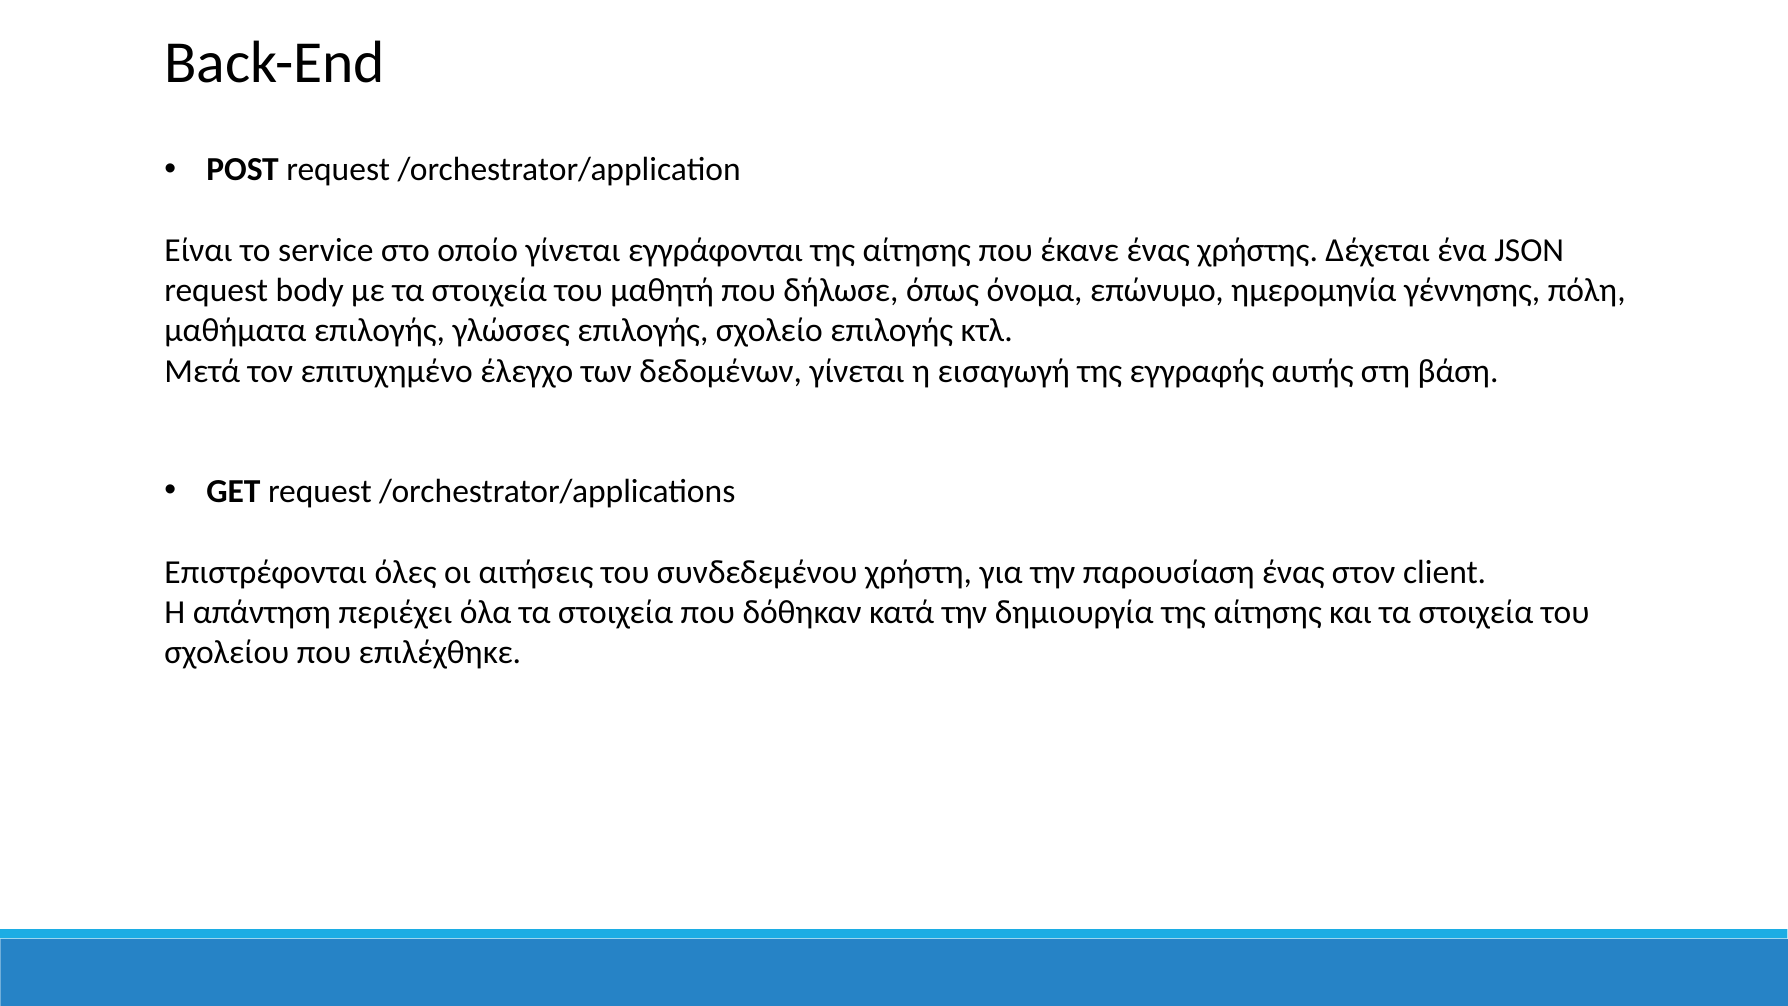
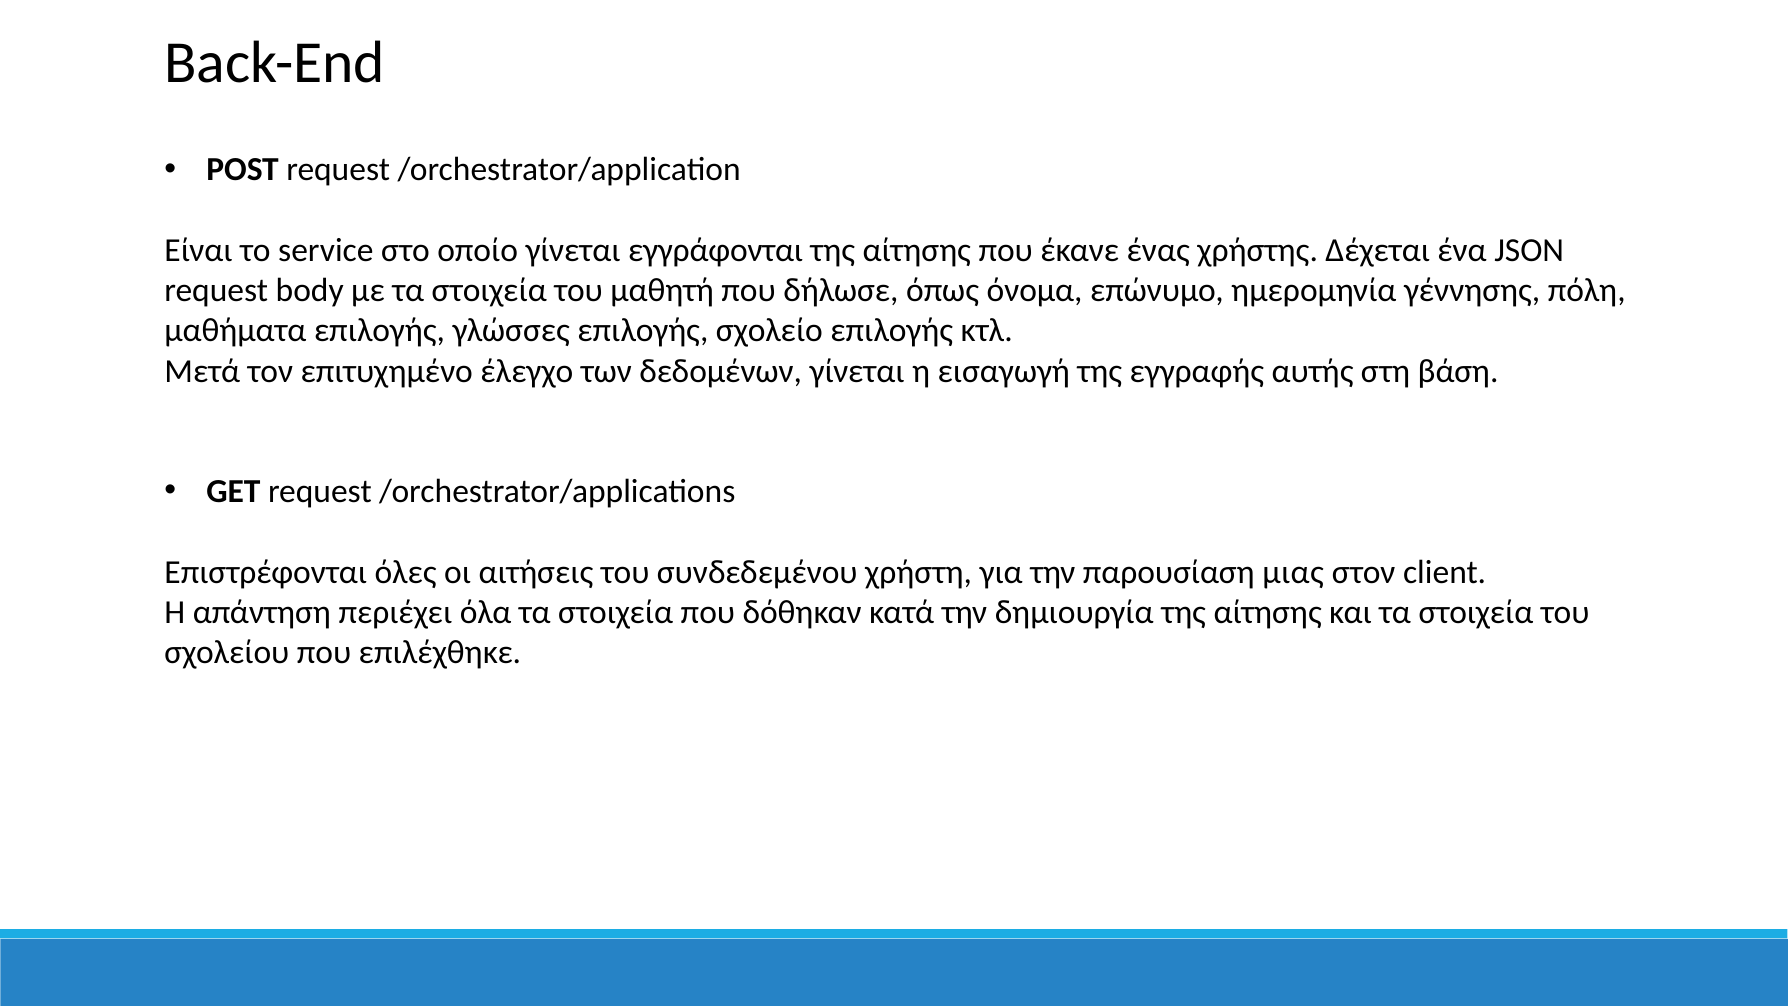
παρουσίαση ένας: ένας -> μιας
